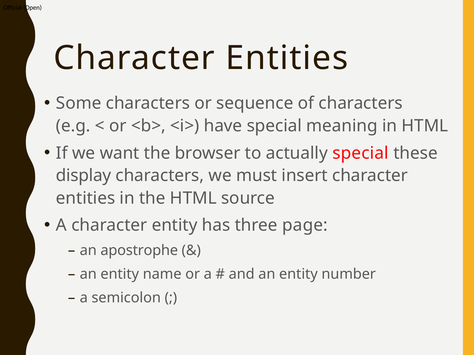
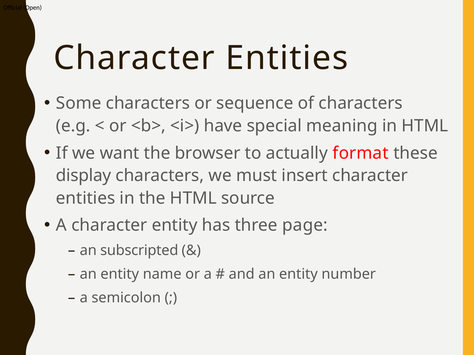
actually special: special -> format
apostrophe: apostrophe -> subscripted
